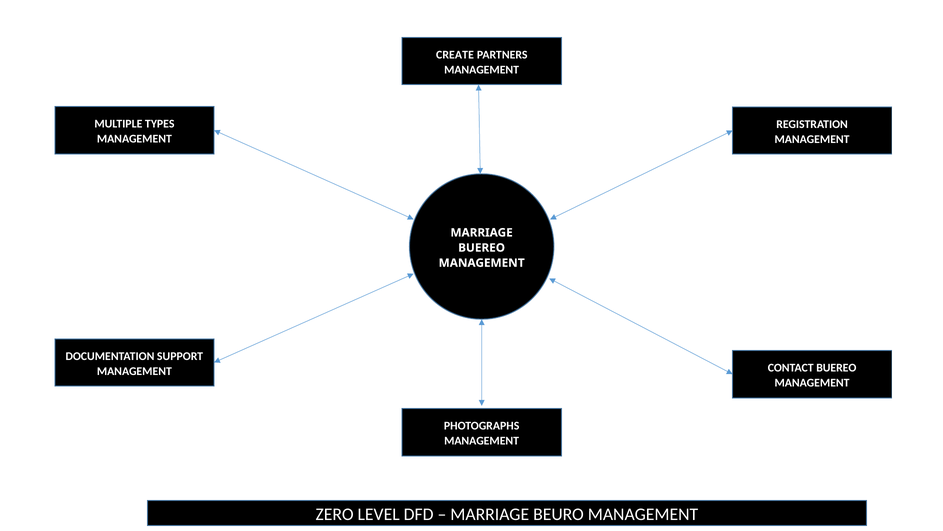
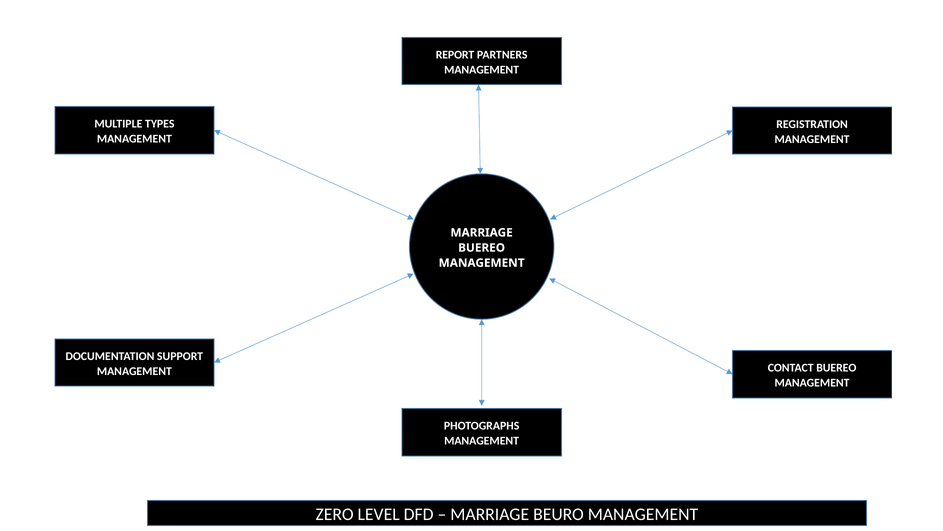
CREATE: CREATE -> REPORT
